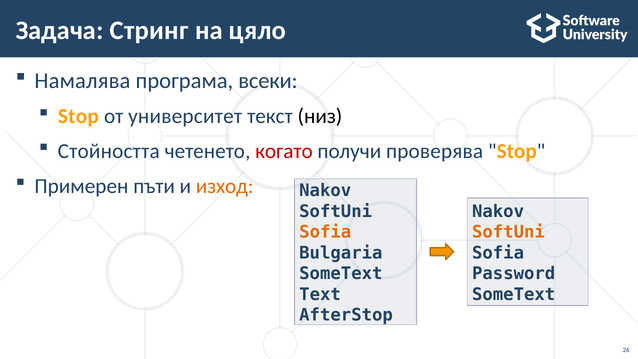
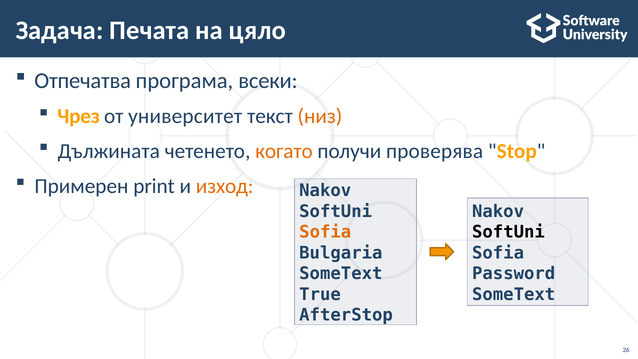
Стринг: Стринг -> Печата
Намалява: Намалява -> Отпечатва
Stop at (78, 116): Stop -> Чрез
низ colour: black -> orange
Стойността: Стойността -> Дължината
когато colour: red -> orange
пъти: пъти -> print
SoftUni at (508, 232) colour: orange -> black
Text: Text -> True
